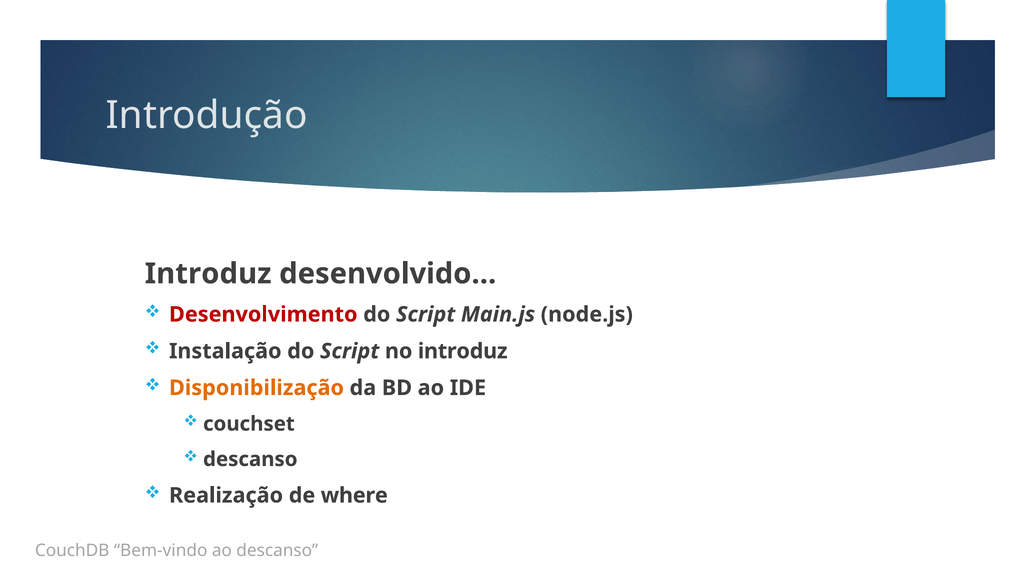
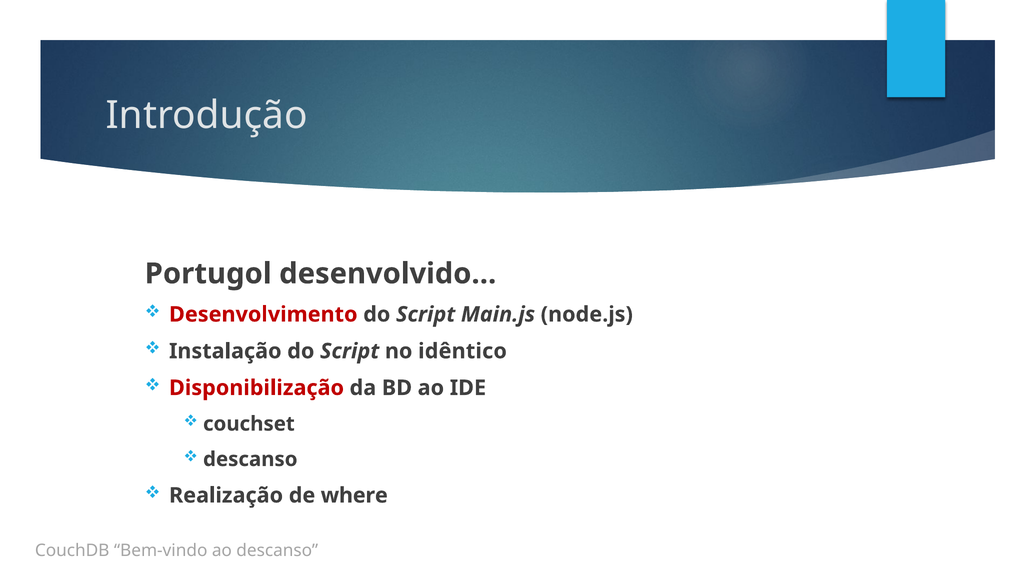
Introduz at (208, 274): Introduz -> Portugol
no introduz: introduz -> idêntico
Disponibilização colour: orange -> red
